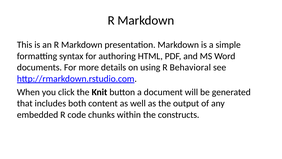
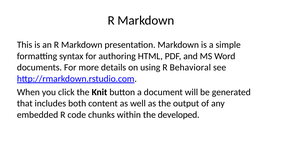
constructs: constructs -> developed
